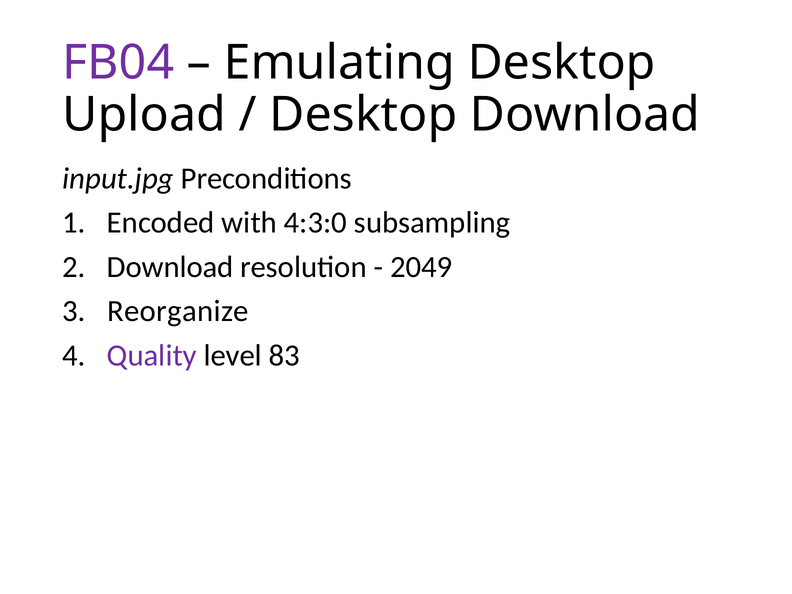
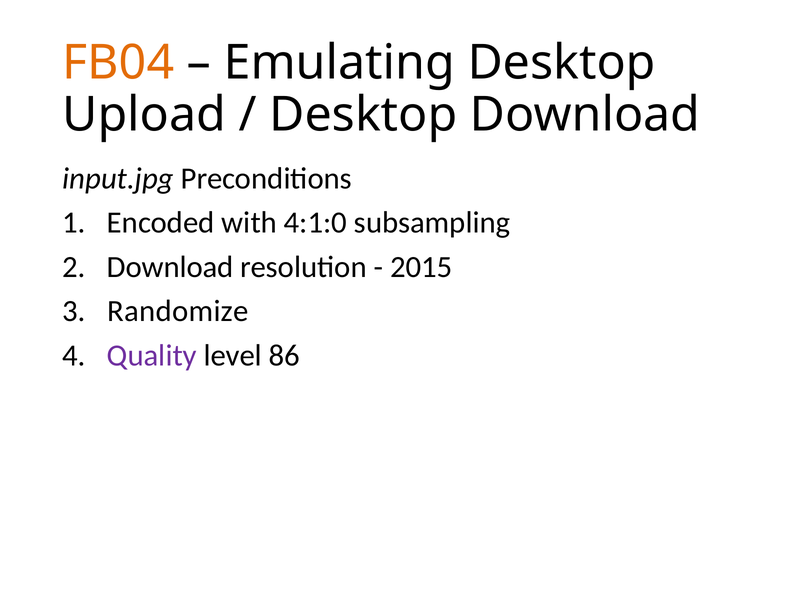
FB04 colour: purple -> orange
4:3:0: 4:3:0 -> 4:1:0
2049: 2049 -> 2015
Reorganize: Reorganize -> Randomize
83: 83 -> 86
